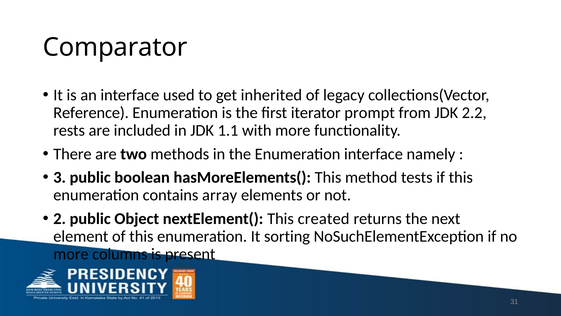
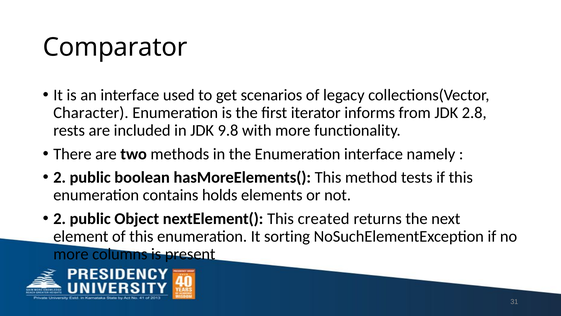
inherited: inherited -> scenarios
Reference: Reference -> Character
prompt: prompt -> informs
2.2: 2.2 -> 2.8
1.1: 1.1 -> 9.8
3 at (60, 177): 3 -> 2
array: array -> holds
